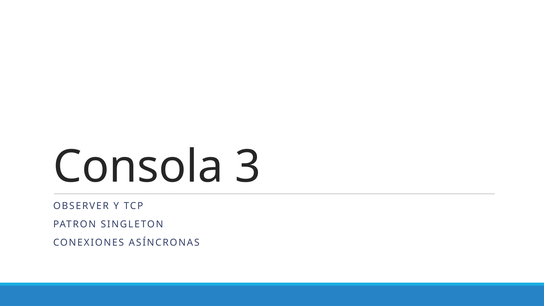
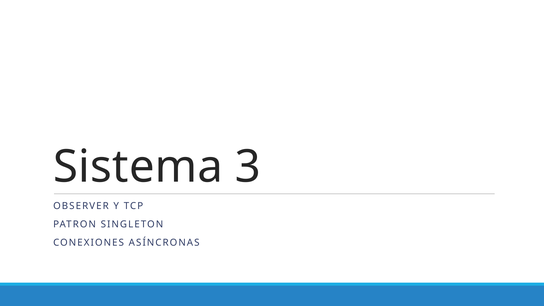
Consola: Consola -> Sistema
